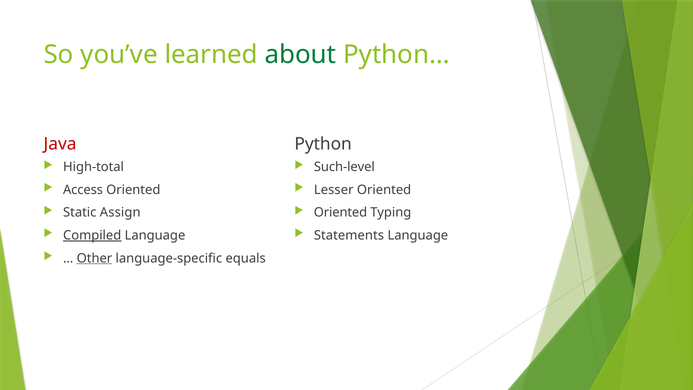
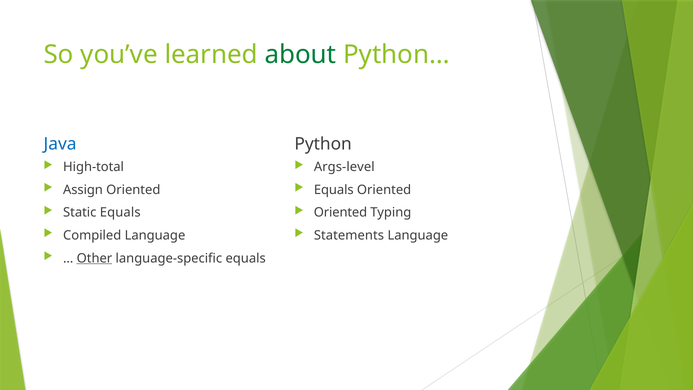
Java colour: red -> blue
Such-level: Such-level -> Args-level
Access: Access -> Assign
Lesser at (334, 190): Lesser -> Equals
Static Assign: Assign -> Equals
Compiled underline: present -> none
